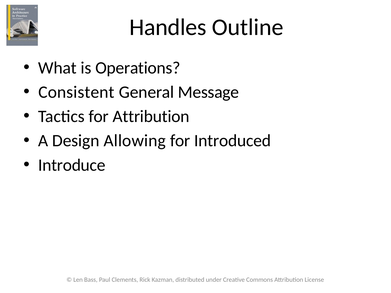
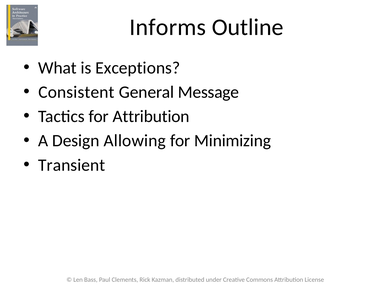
Handles: Handles -> Informs
Operations: Operations -> Exceptions
Introduced: Introduced -> Minimizing
Introduce: Introduce -> Transient
